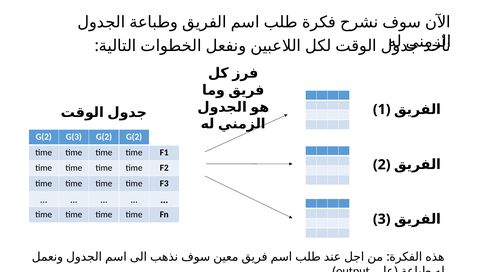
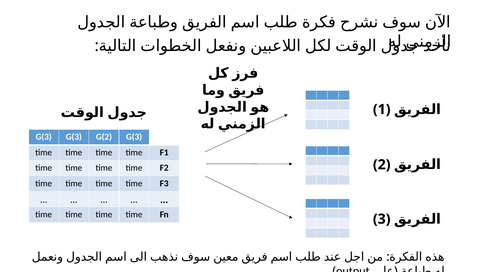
G(2 at (44, 137): G(2 -> G(3
G(2 G(2: G(2 -> G(3
